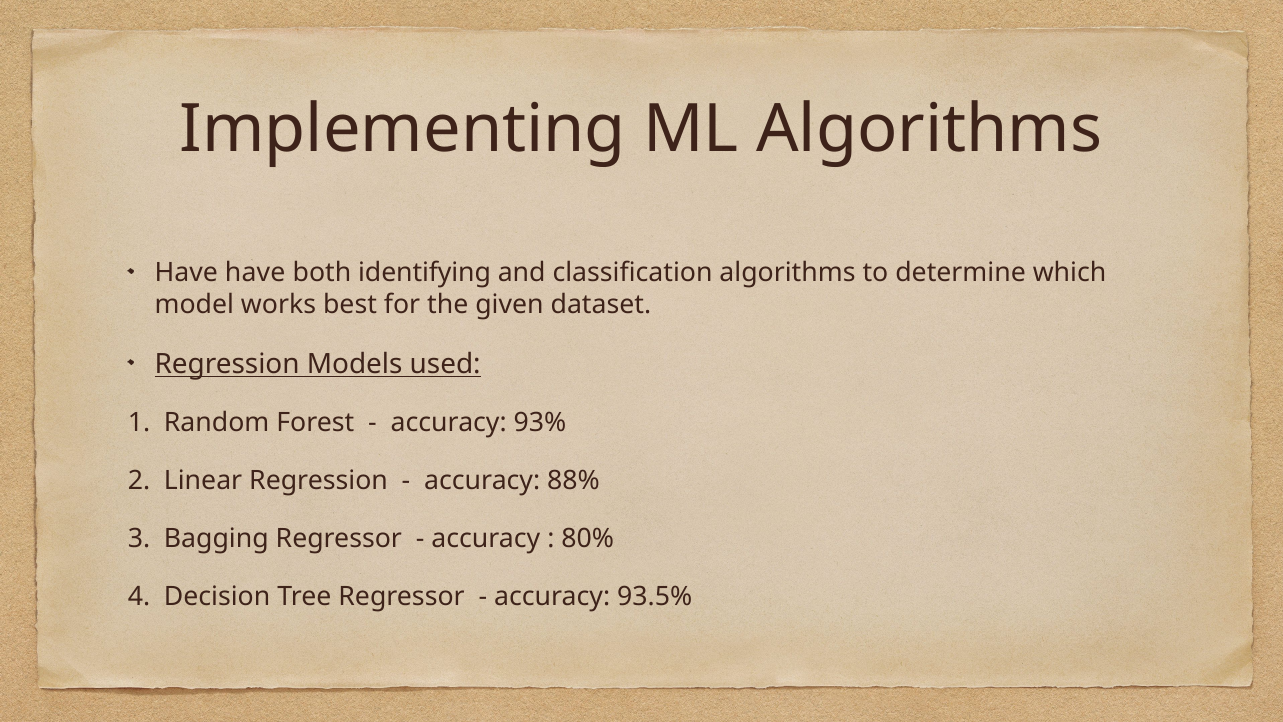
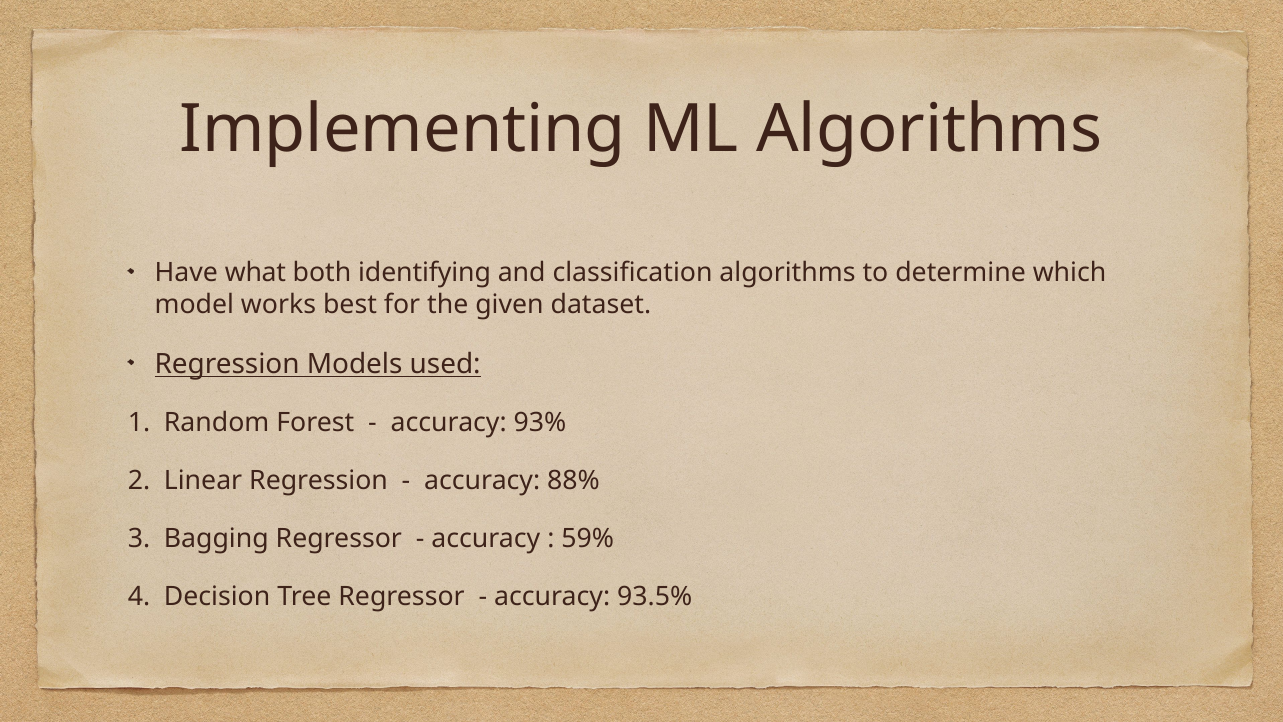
Have have: have -> what
80%: 80% -> 59%
